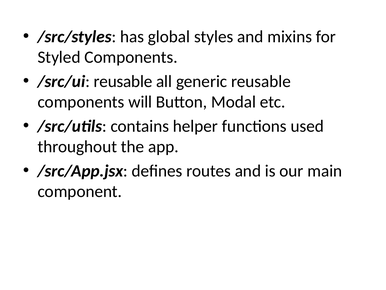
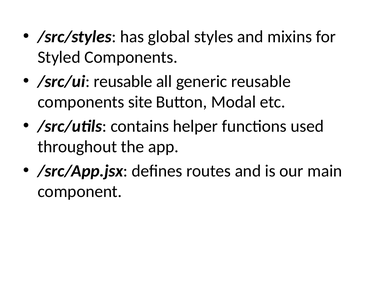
will: will -> site
